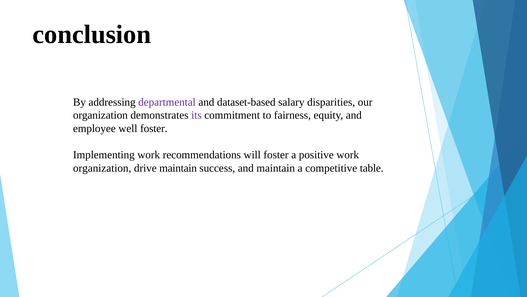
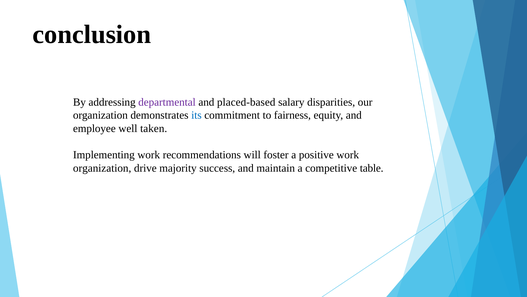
dataset-based: dataset-based -> placed-based
its colour: purple -> blue
well foster: foster -> taken
drive maintain: maintain -> majority
